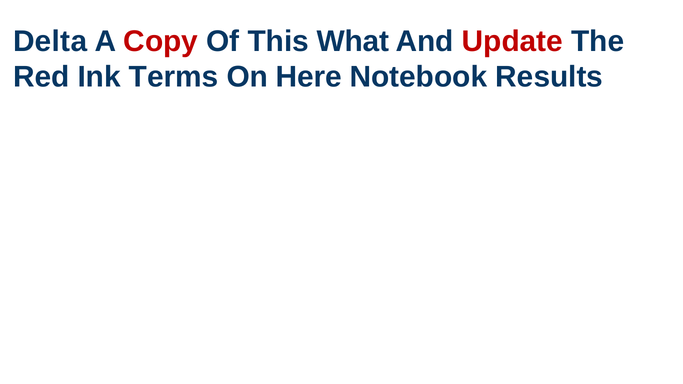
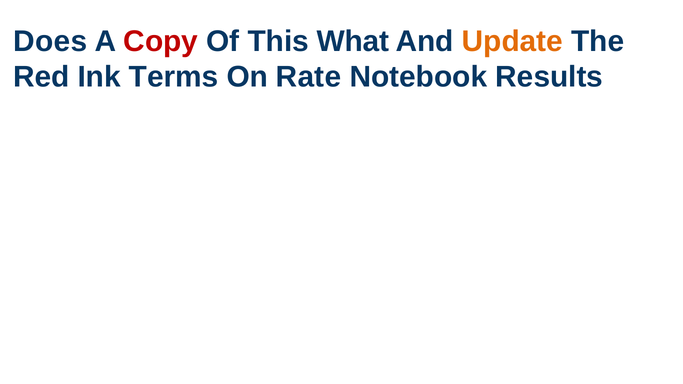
Delta: Delta -> Does
Update colour: red -> orange
Here: Here -> Rate
